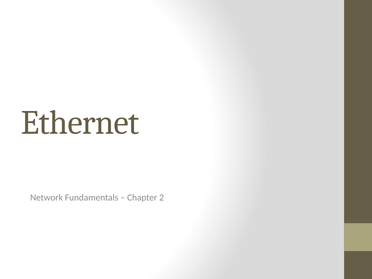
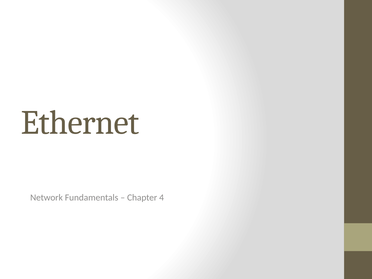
2: 2 -> 4
